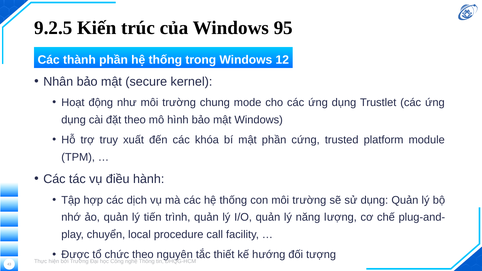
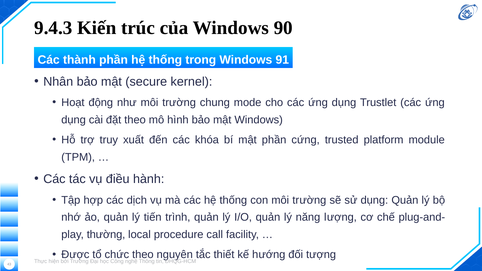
9.2.5: 9.2.5 -> 9.4.3
95: 95 -> 90
12: 12 -> 91
chuyển: chuyển -> thường
